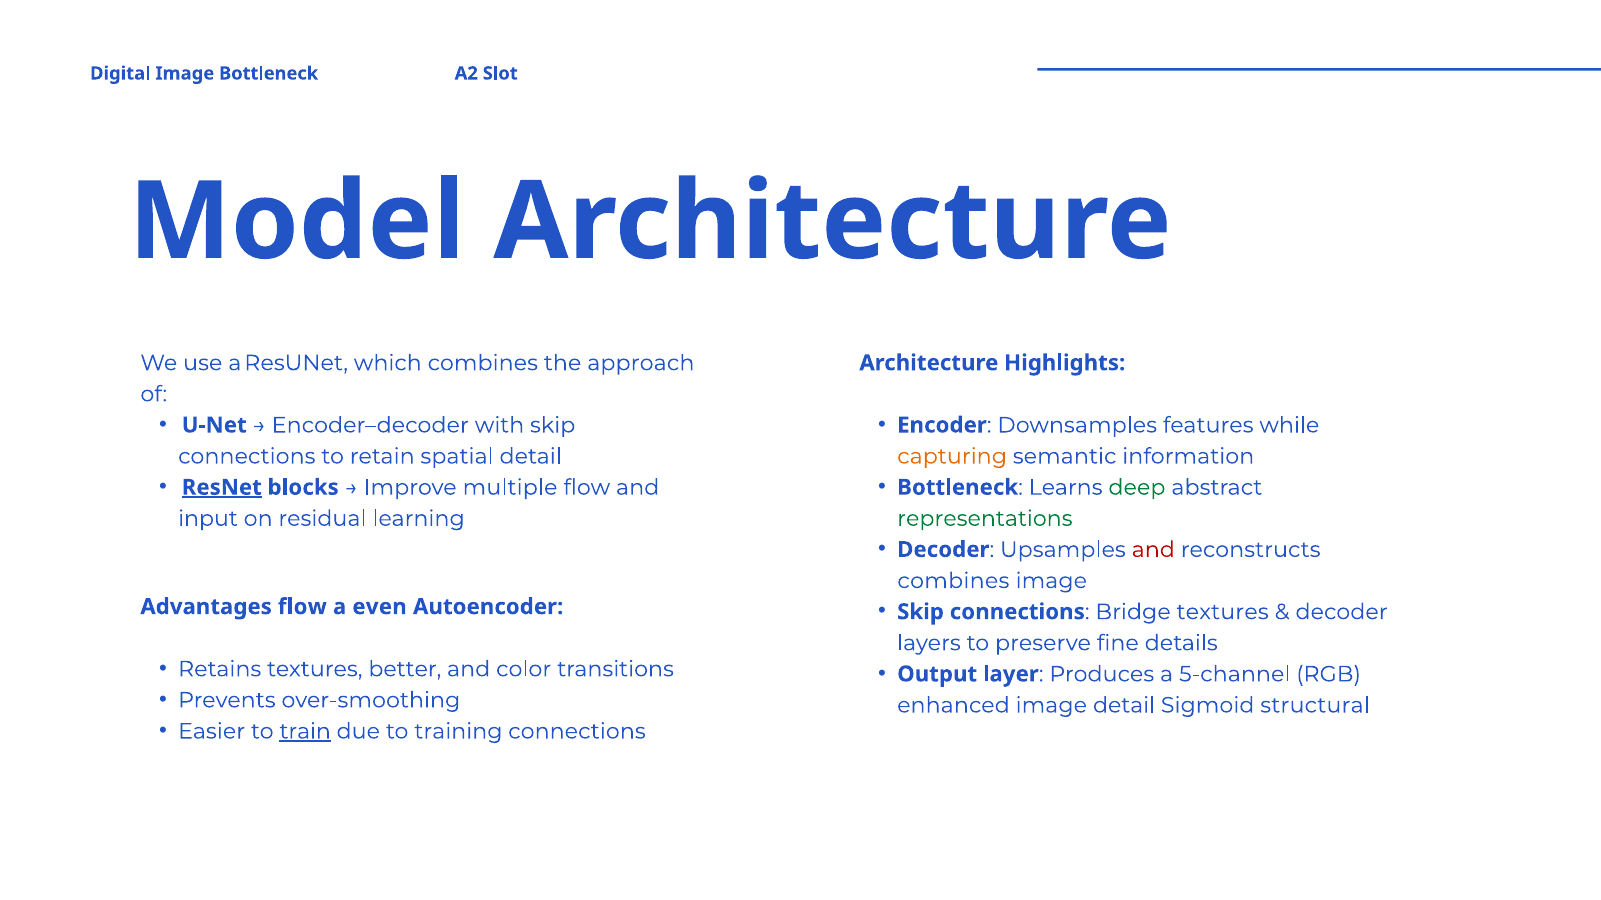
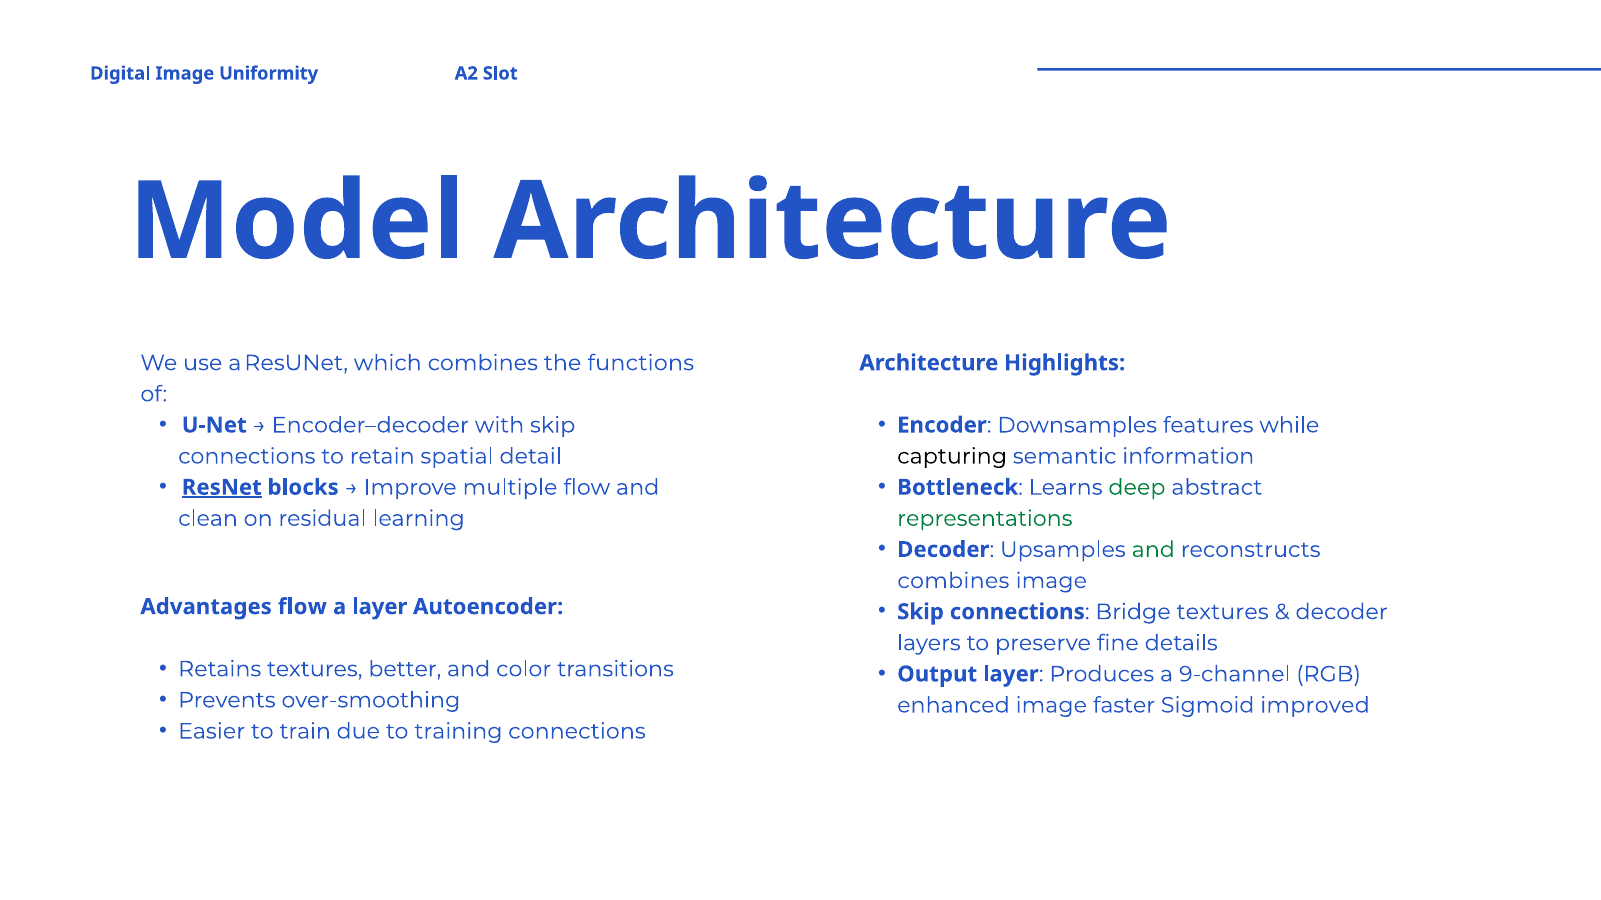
Image Bottleneck: Bottleneck -> Uniformity
approach: approach -> functions
capturing colour: orange -> black
input: input -> clean
and at (1153, 550) colour: red -> green
a even: even -> layer
5-channel: 5-channel -> 9-channel
image detail: detail -> faster
structural: structural -> improved
train underline: present -> none
